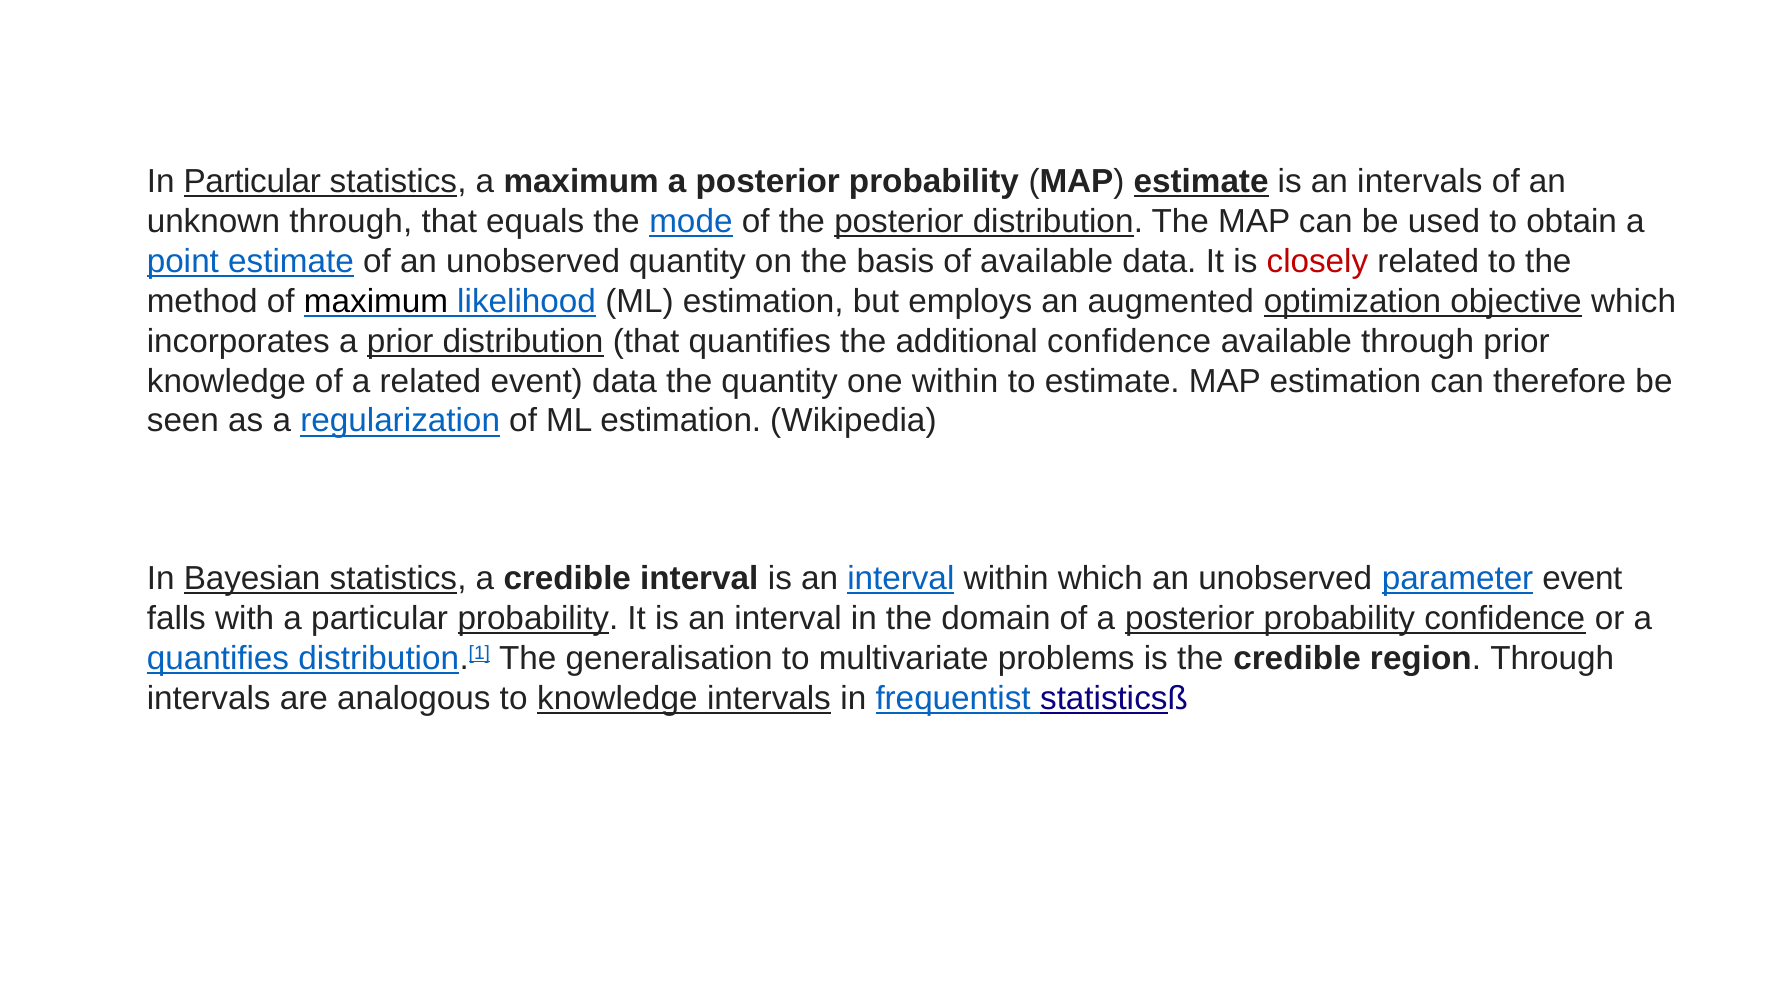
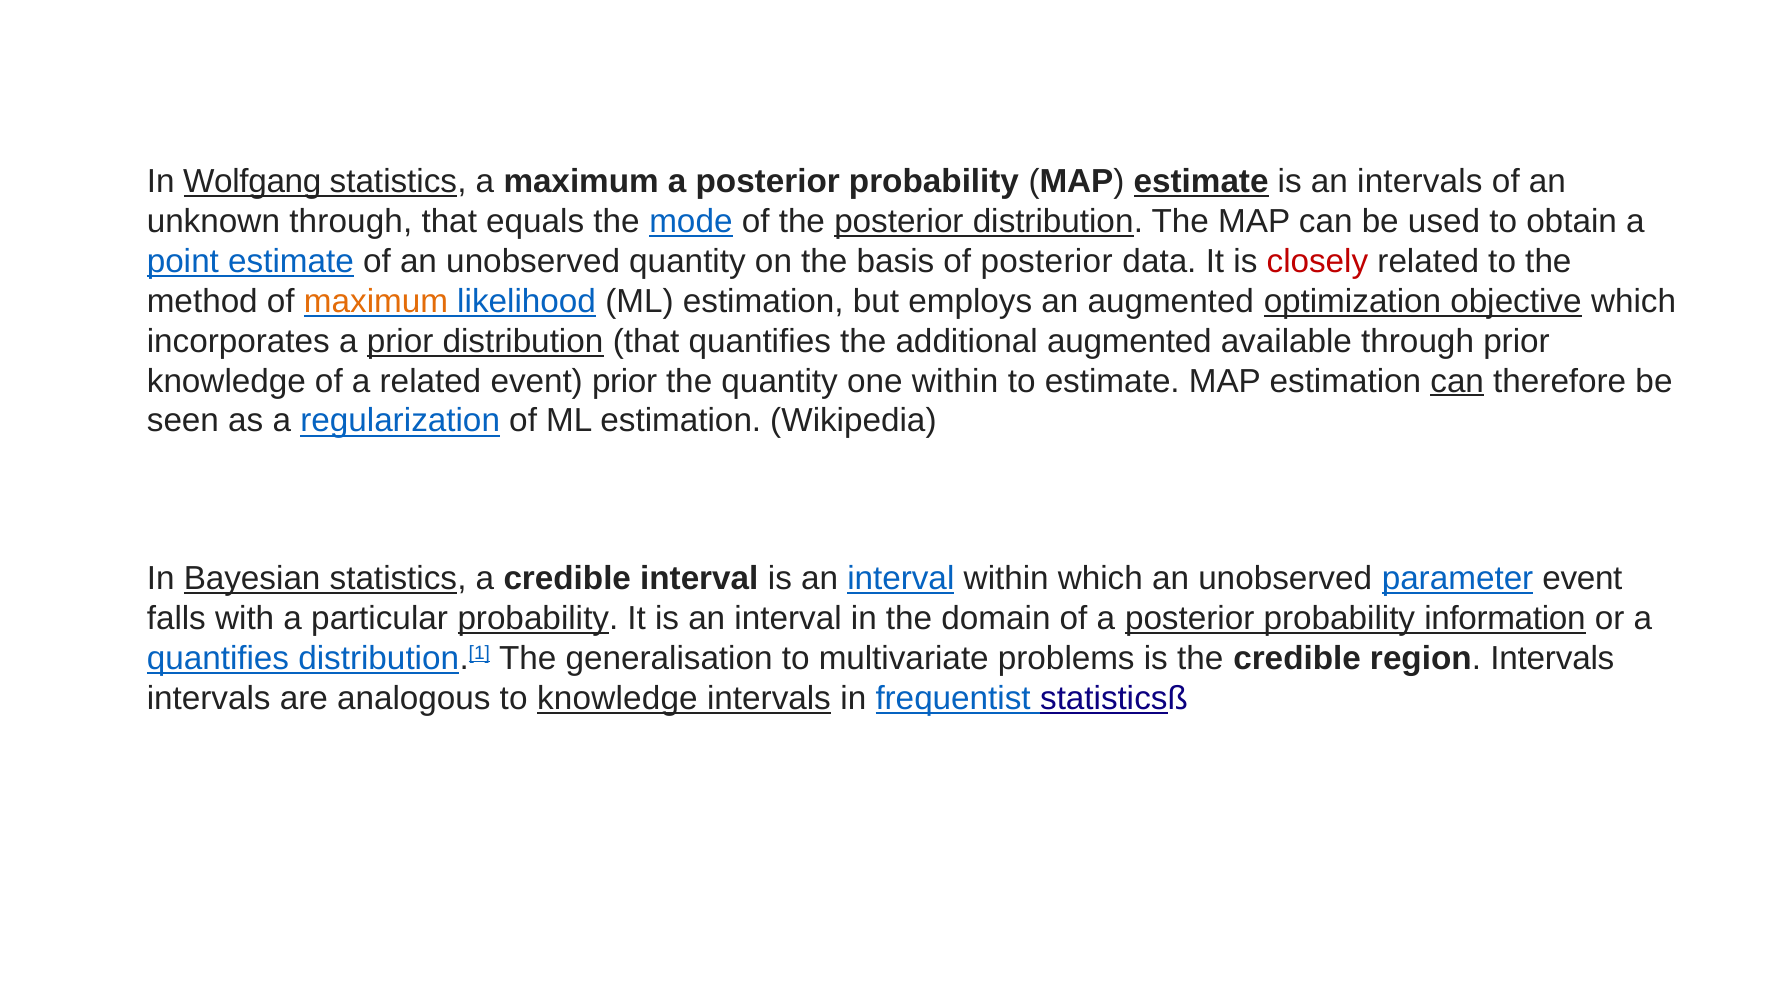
In Particular: Particular -> Wolfgang
of available: available -> posterior
maximum at (376, 301) colour: black -> orange
additional confidence: confidence -> augmented
event data: data -> prior
can at (1457, 381) underline: none -> present
probability confidence: confidence -> information
region Through: Through -> Intervals
